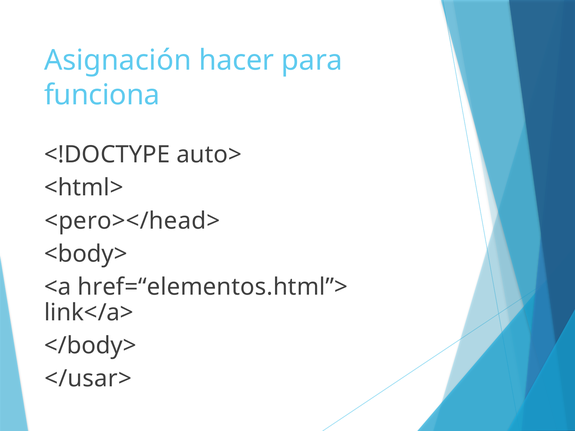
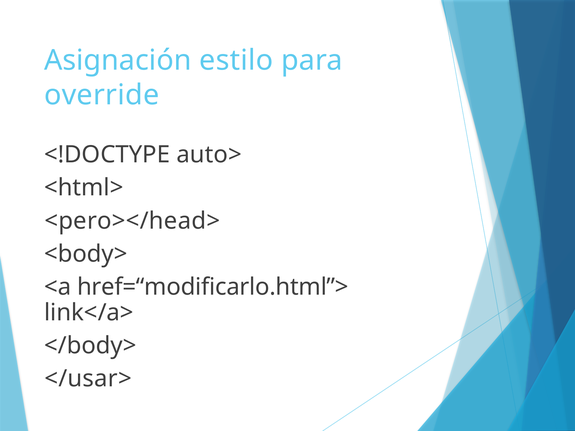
hacer: hacer -> estilo
funciona: funciona -> override
href=“elementos.html”>: href=“elementos.html”> -> href=“modificarlo.html”>
